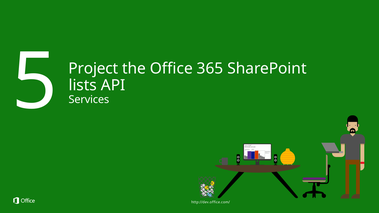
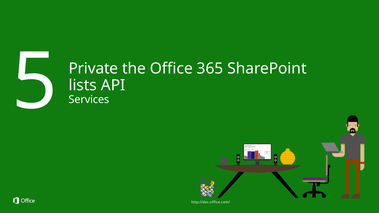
Project: Project -> Private
